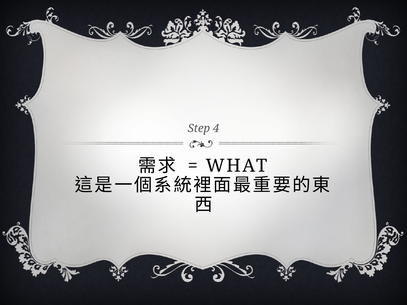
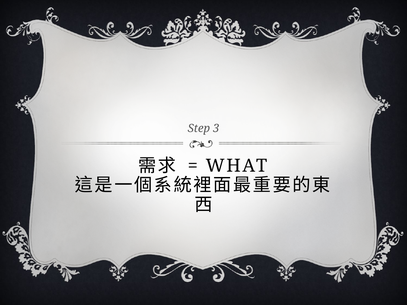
4: 4 -> 3
